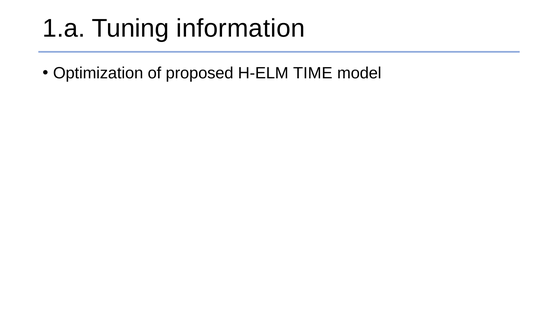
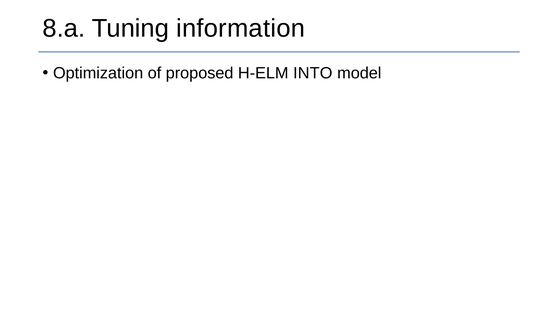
1.a: 1.a -> 8.a
TIME: TIME -> INTO
